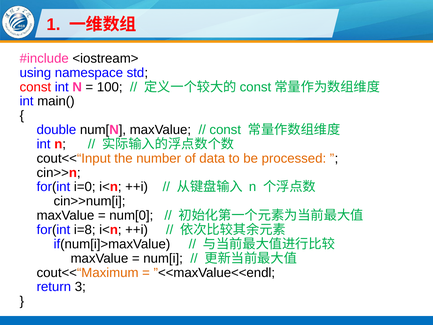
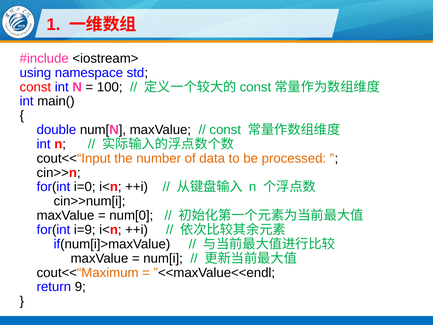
i=8: i=8 -> i=9
3: 3 -> 9
